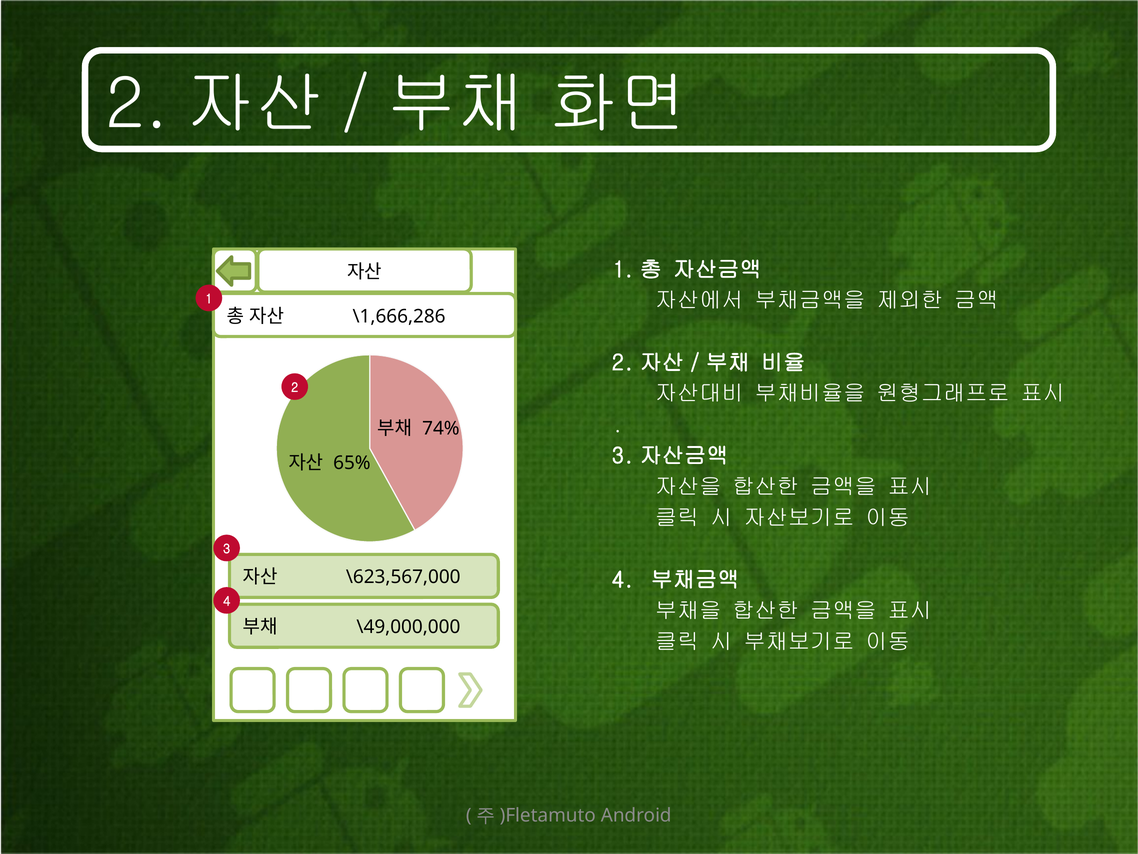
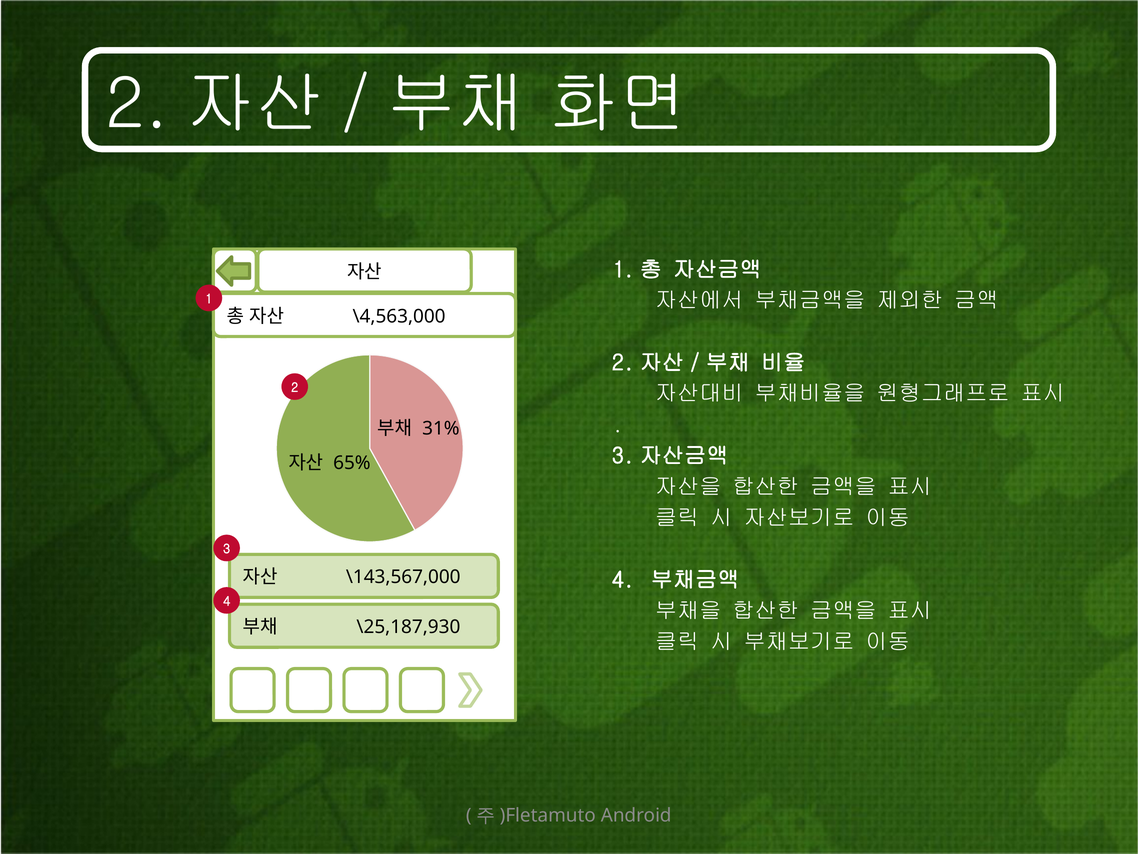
\1,666,286: \1,666,286 -> \4,563,000
74%: 74% -> 31%
\623,567,000: \623,567,000 -> \143,567,000
\49,000,000: \49,000,000 -> \25,187,930
